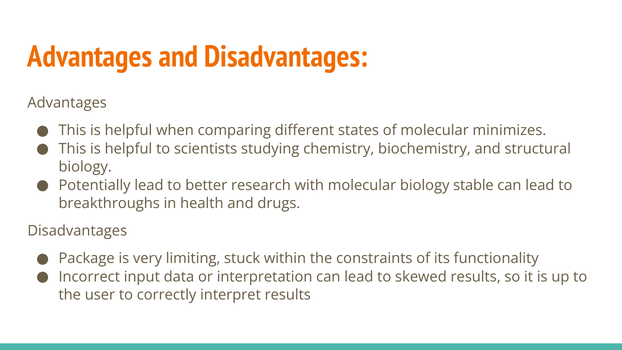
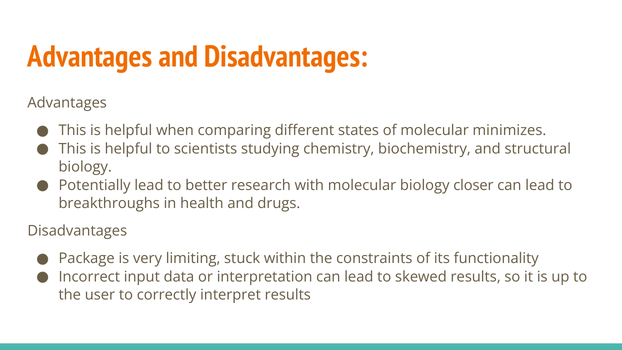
stable: stable -> closer
